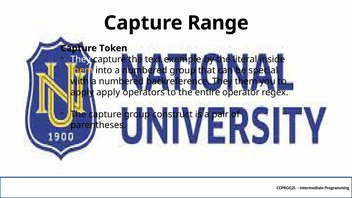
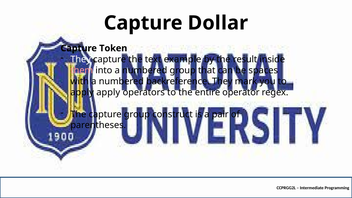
Range: Range -> Dollar
literal: literal -> result
them at (82, 70) colour: yellow -> pink
special: special -> spaces
They them: them -> mark
